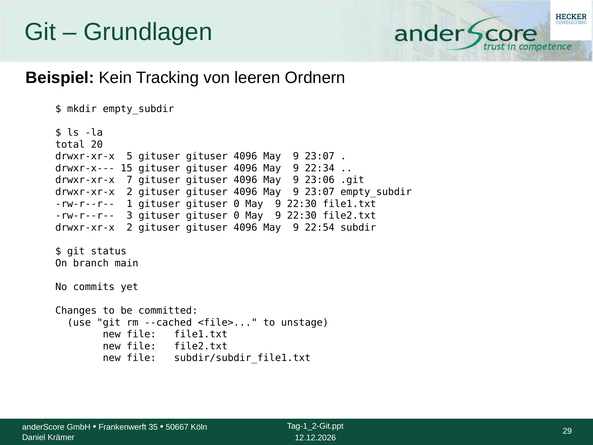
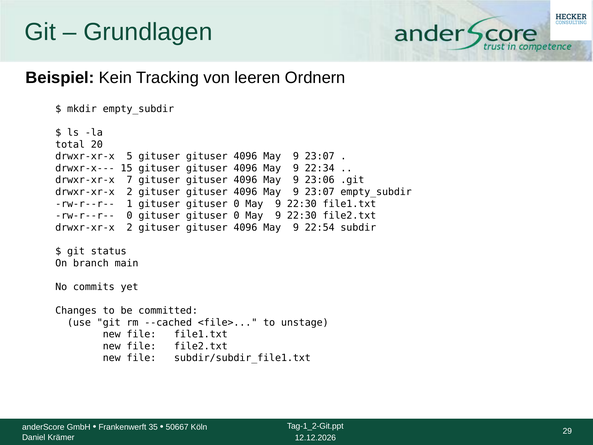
rw-r--r-- 3: 3 -> 0
